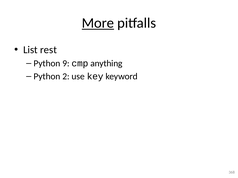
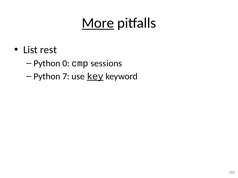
9: 9 -> 0
anything: anything -> sessions
2: 2 -> 7
key underline: none -> present
